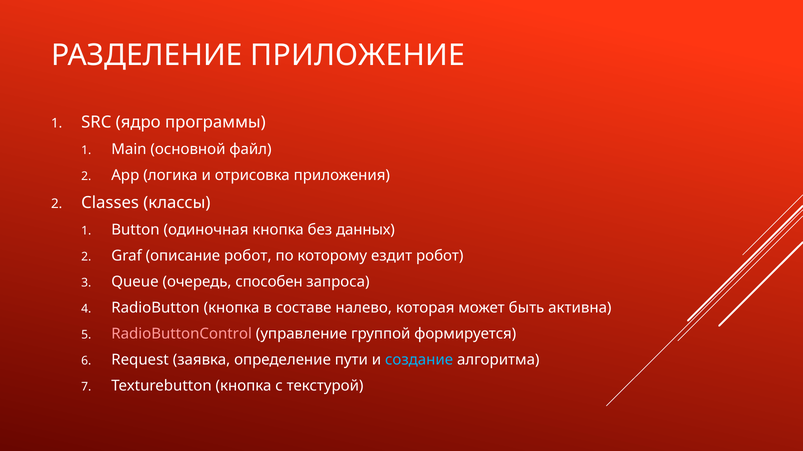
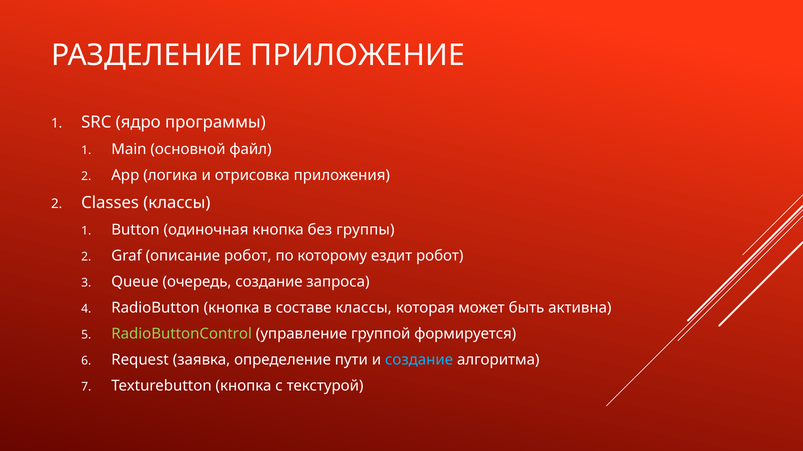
данных: данных -> группы
очередь способен: способен -> создание
составе налево: налево -> классы
RadioButtonControl colour: pink -> light green
